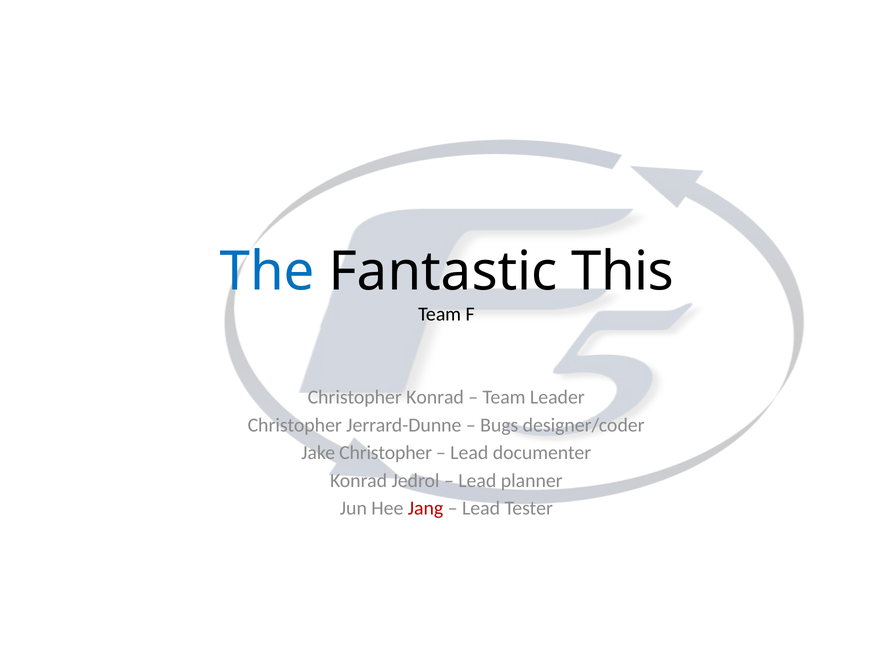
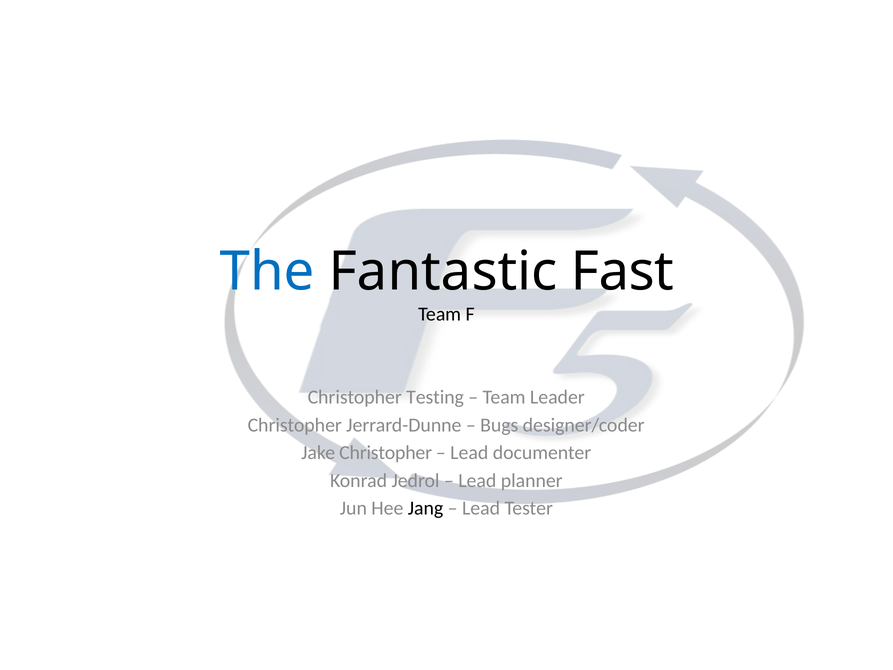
This: This -> Fast
Christopher Konrad: Konrad -> Testing
Jang colour: red -> black
